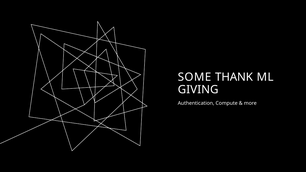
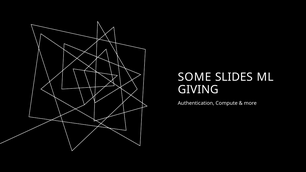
THANK: THANK -> SLIDES
